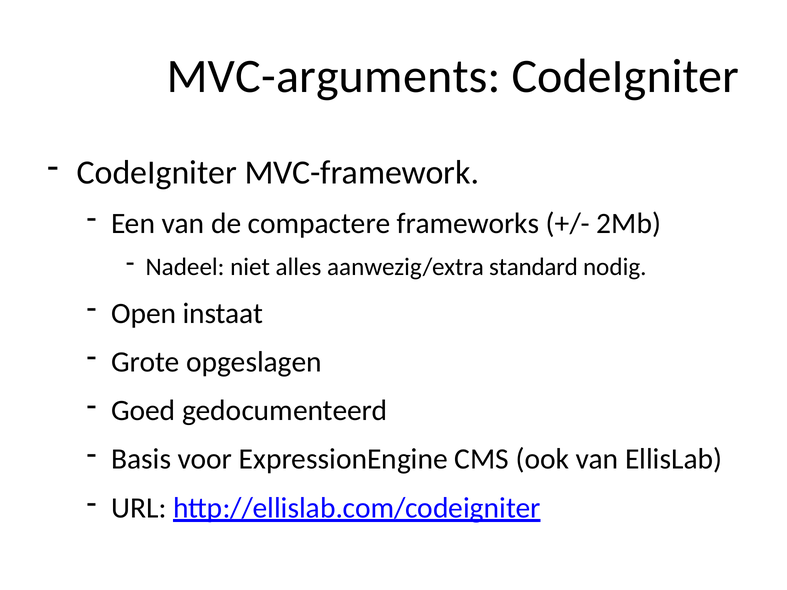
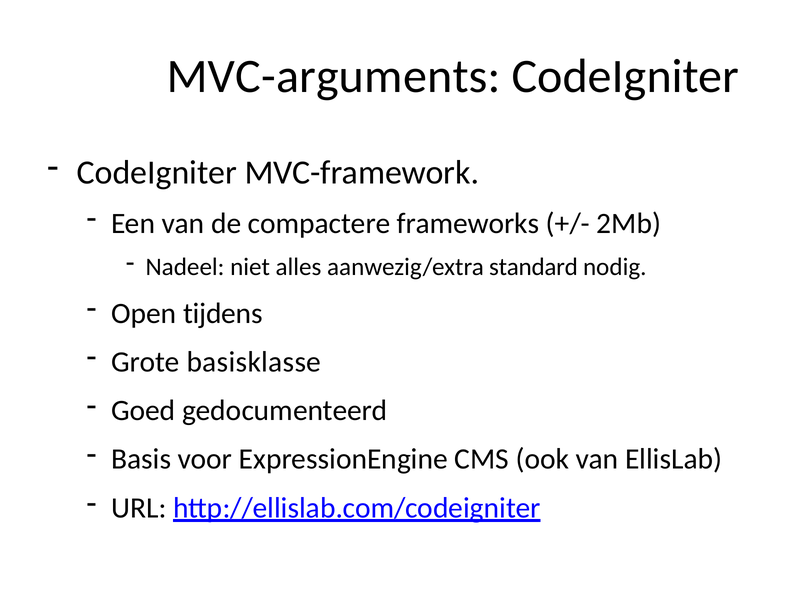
instaat: instaat -> tijdens
opgeslagen: opgeslagen -> basisklasse
